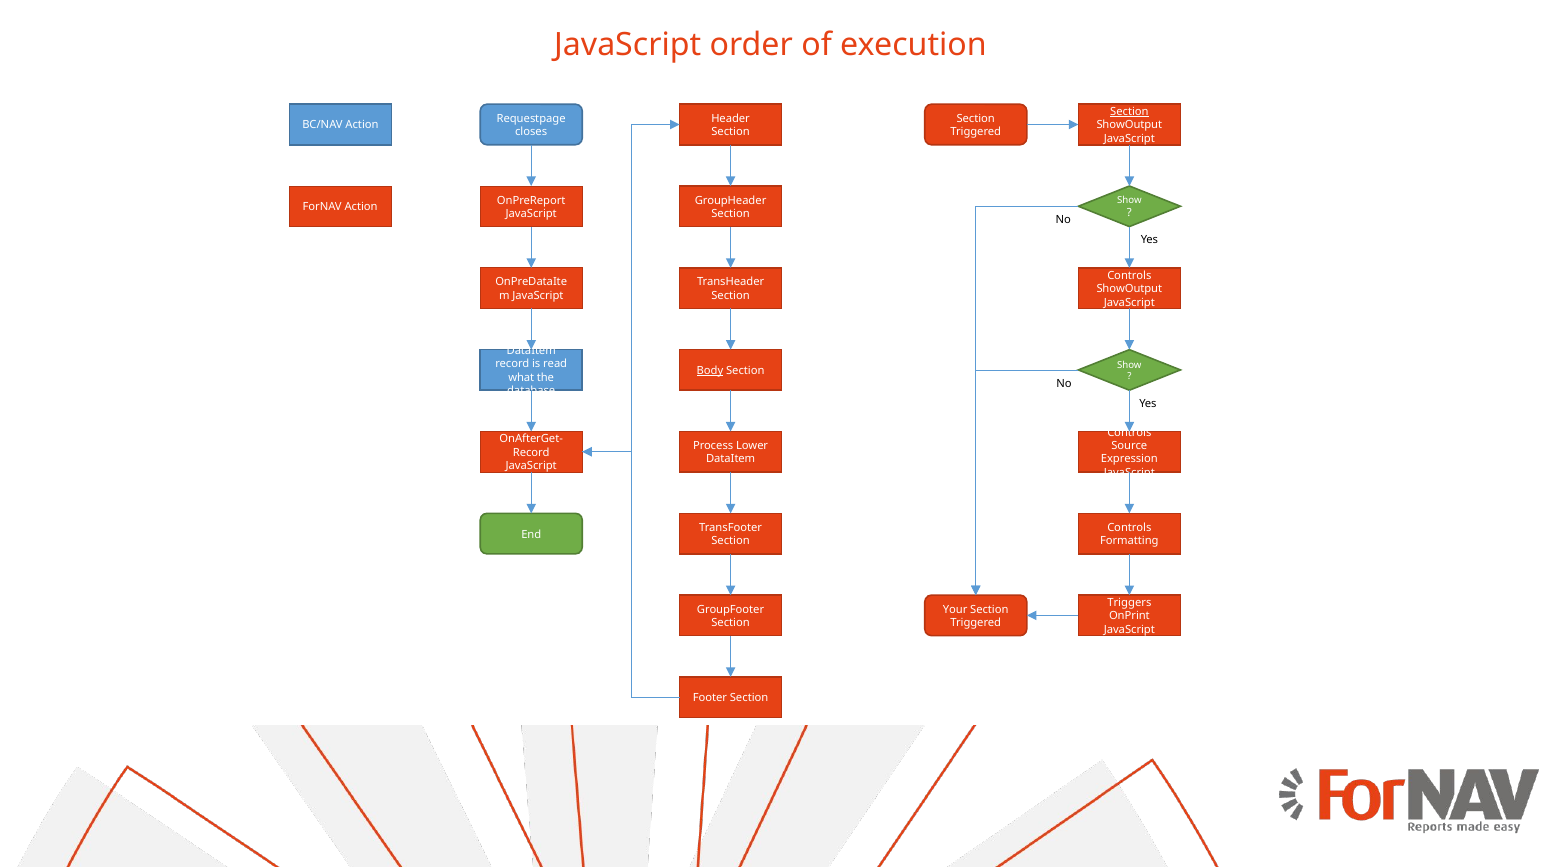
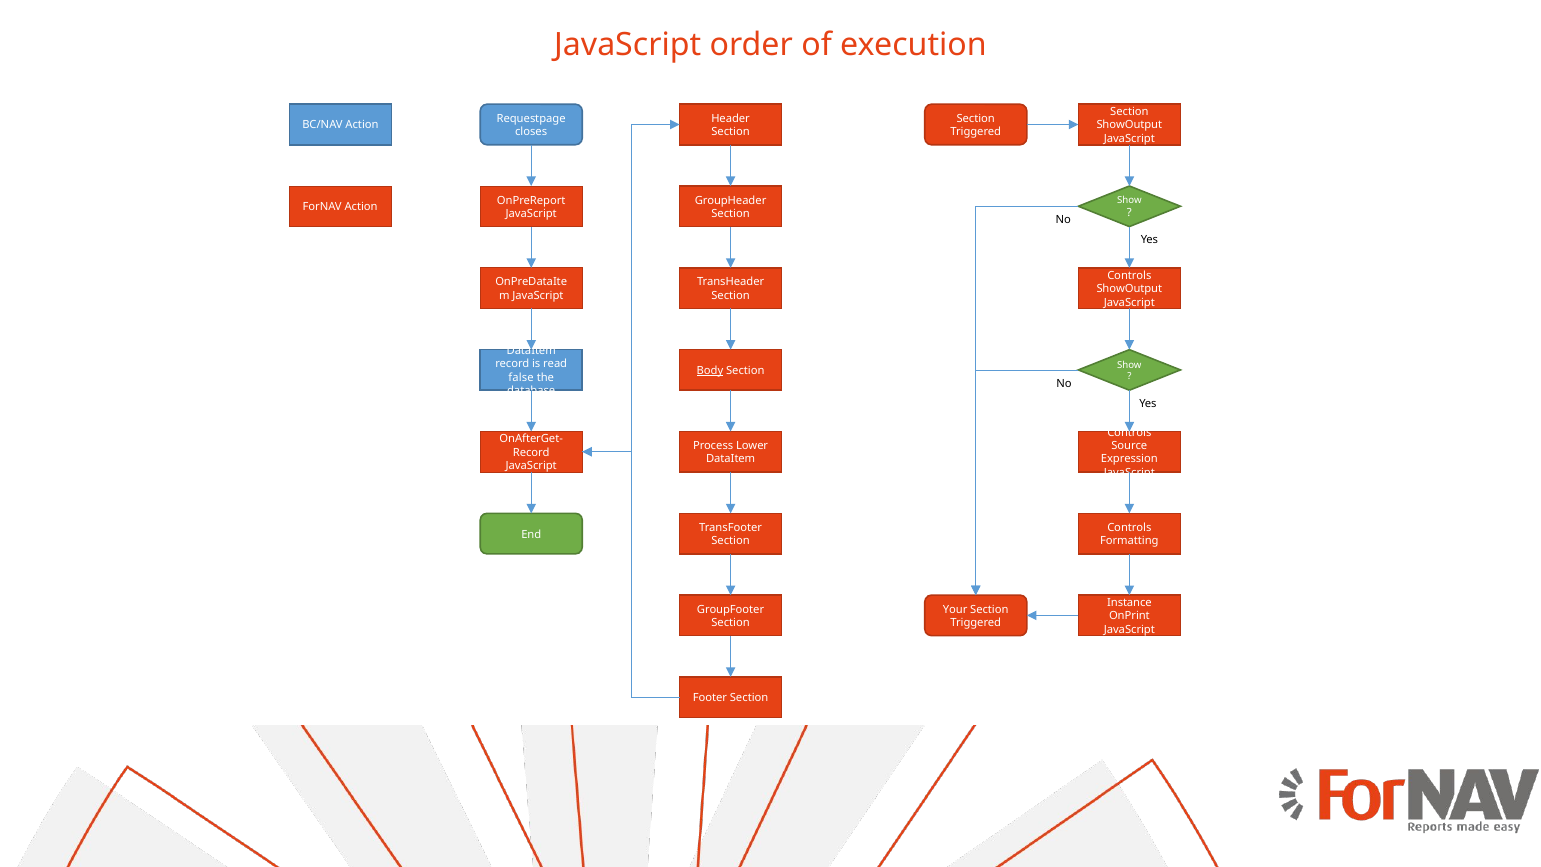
Section at (1129, 112) underline: present -> none
what: what -> false
Triggers: Triggers -> Instance
